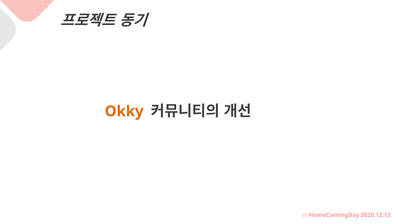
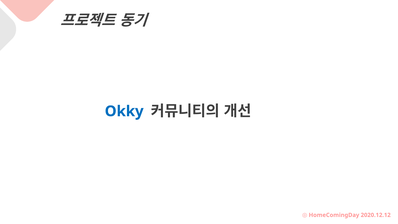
Okky colour: orange -> blue
